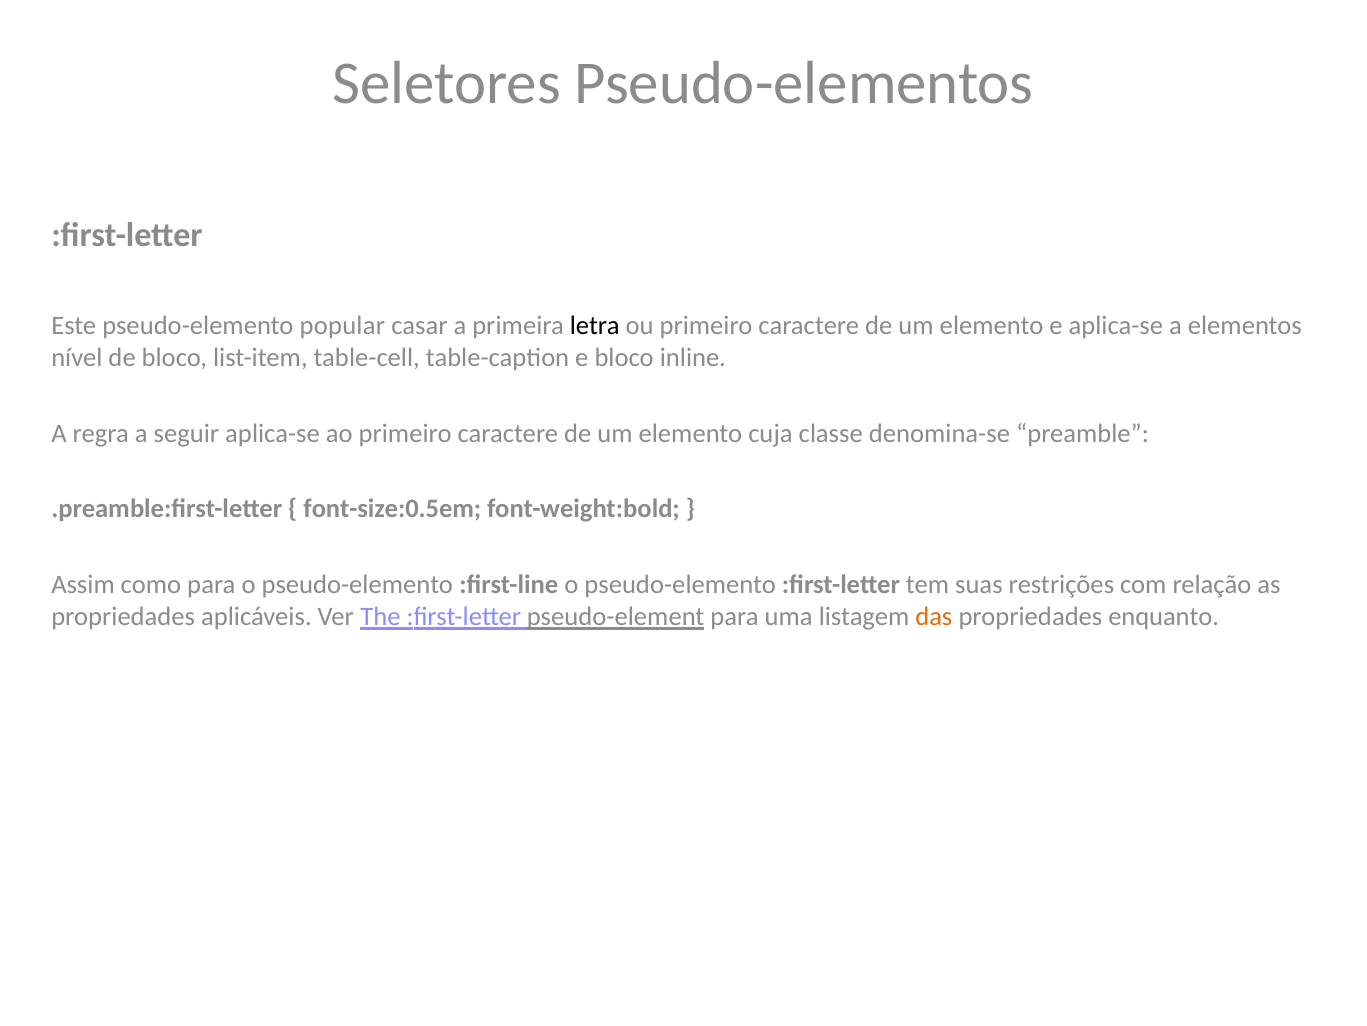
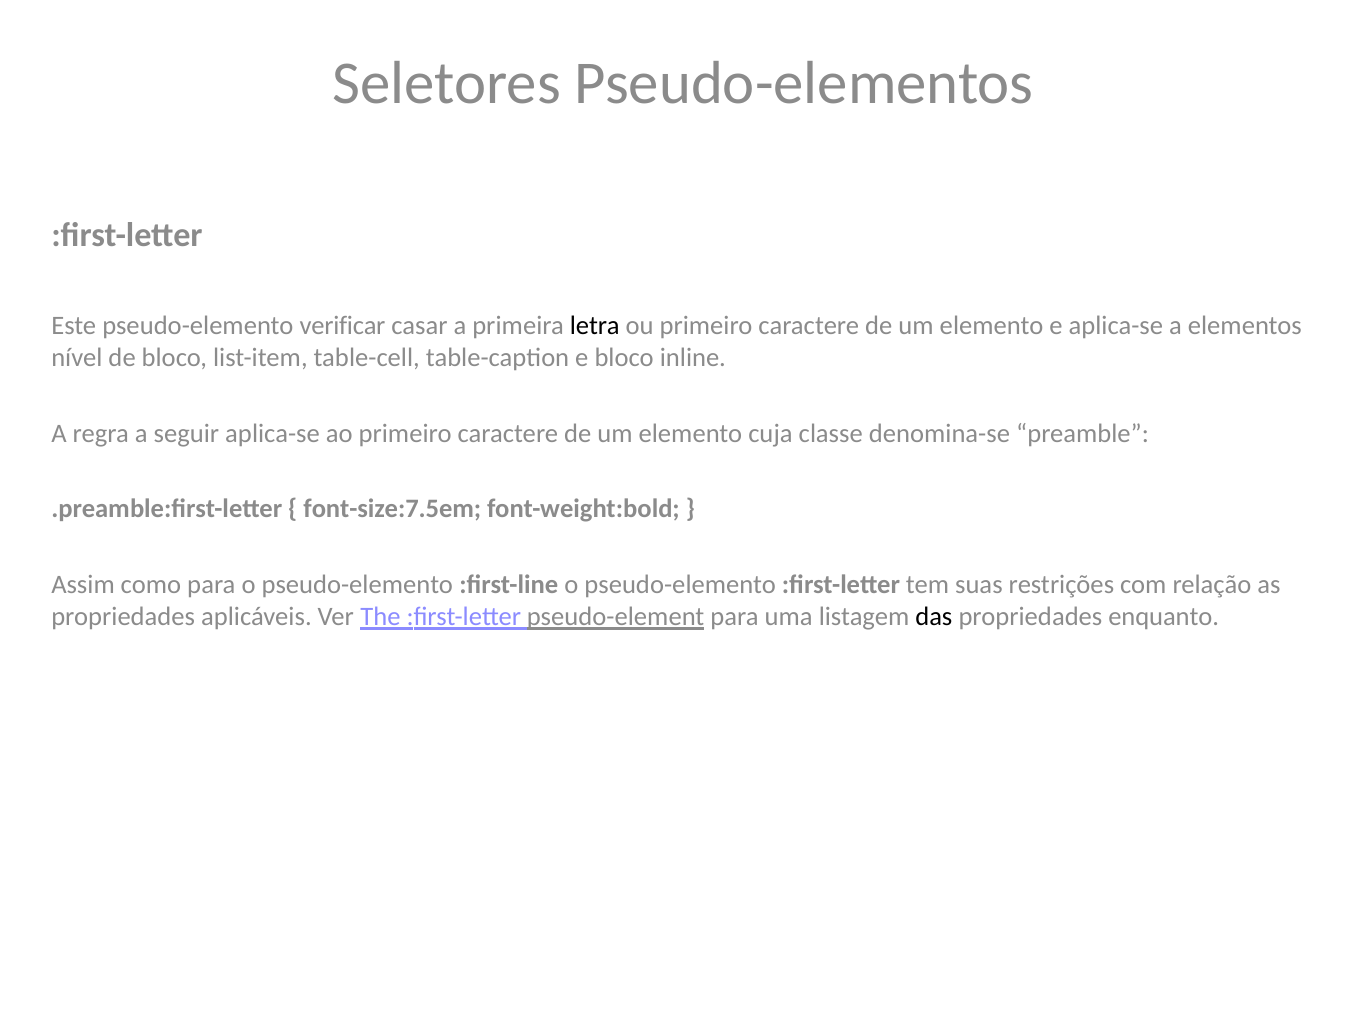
popular: popular -> verificar
font-size:0.5em: font-size:0.5em -> font-size:7.5em
das colour: orange -> black
